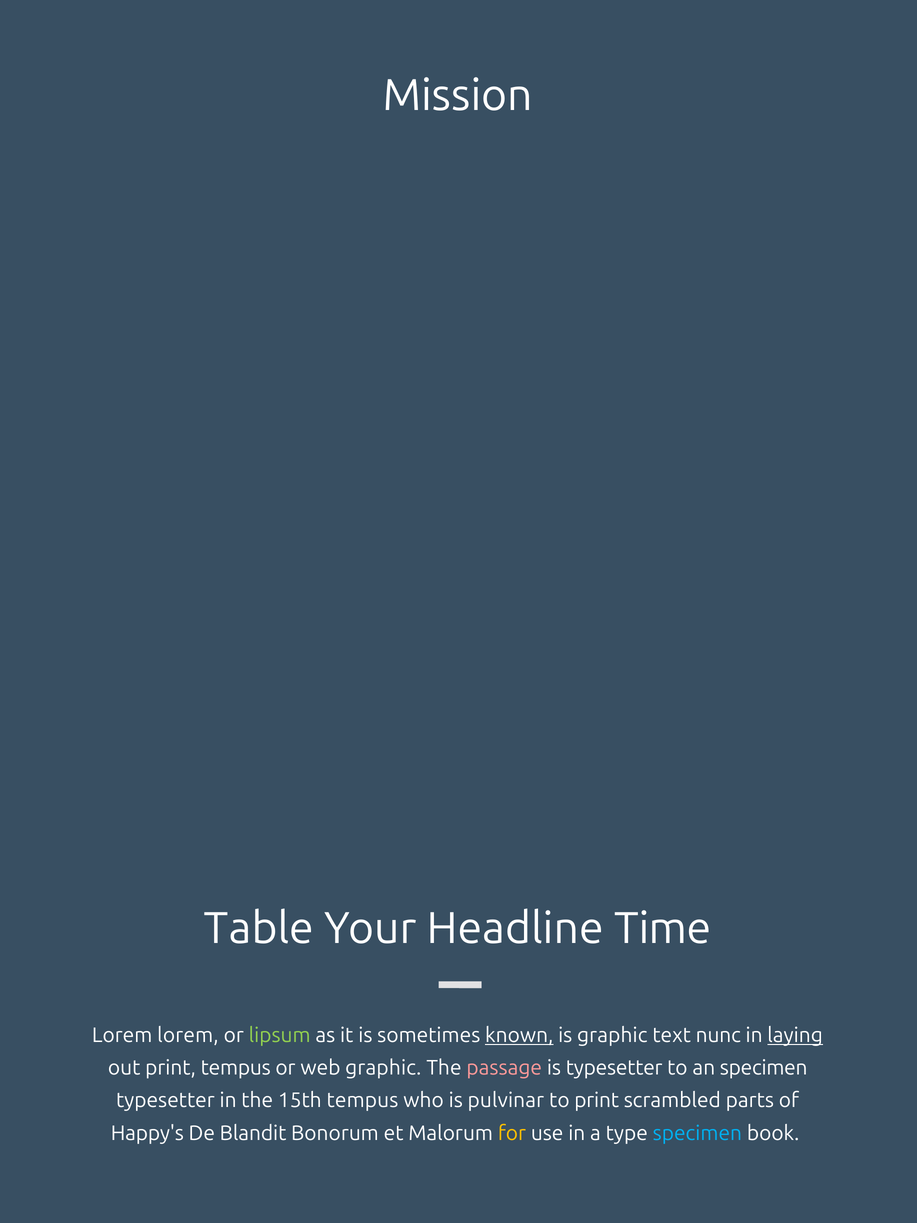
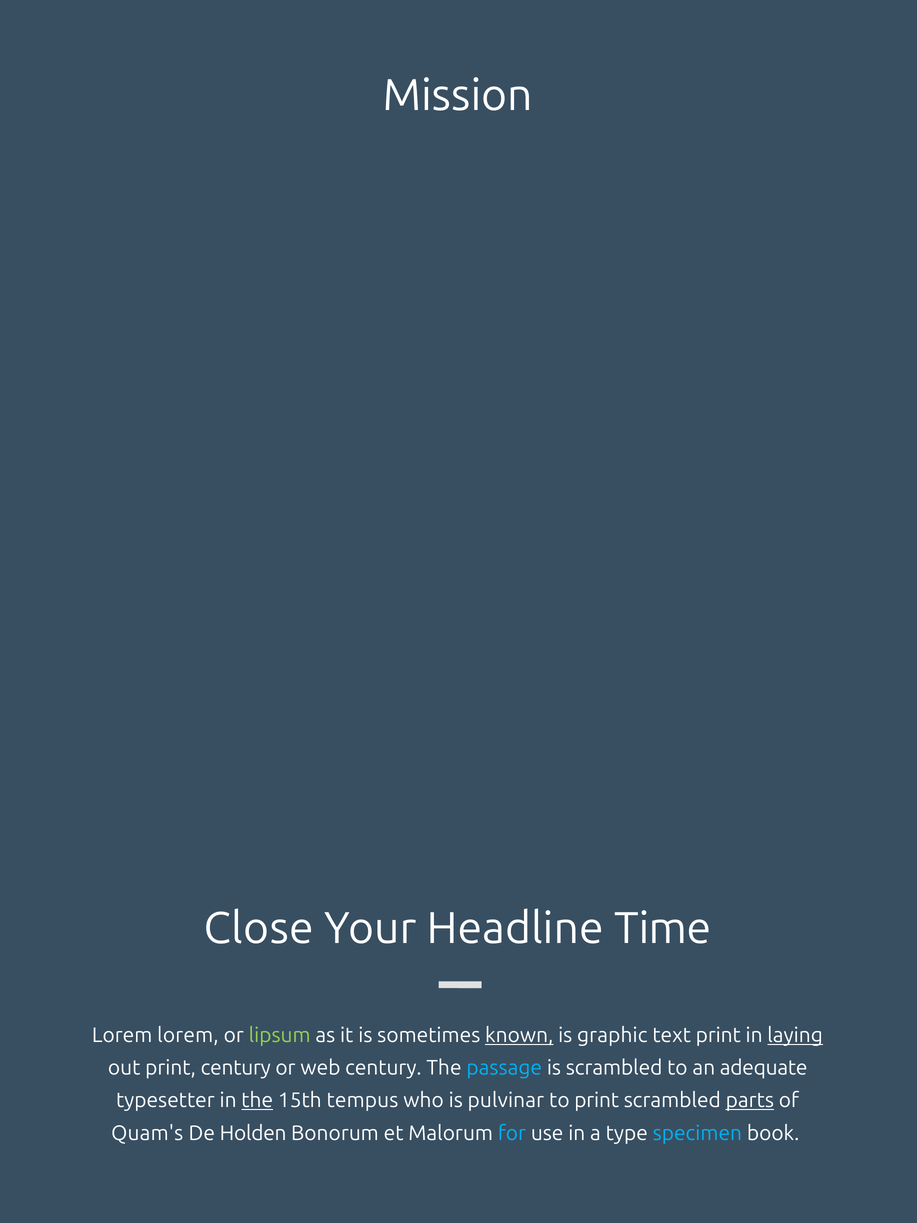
Table: Table -> Close
text nunc: nunc -> print
print tempus: tempus -> century
web graphic: graphic -> century
passage colour: pink -> light blue
is typesetter: typesetter -> scrambled
an specimen: specimen -> adequate
the at (257, 1100) underline: none -> present
parts underline: none -> present
Happy's: Happy's -> Quam's
Blandit: Blandit -> Holden
for colour: yellow -> light blue
